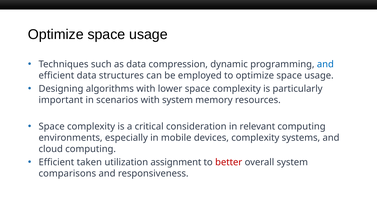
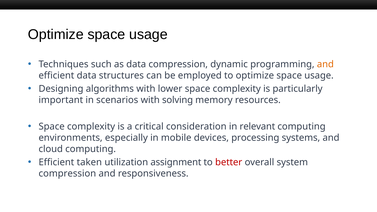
and at (325, 64) colour: blue -> orange
with system: system -> solving
devices complexity: complexity -> processing
comparisons at (67, 174): comparisons -> compression
